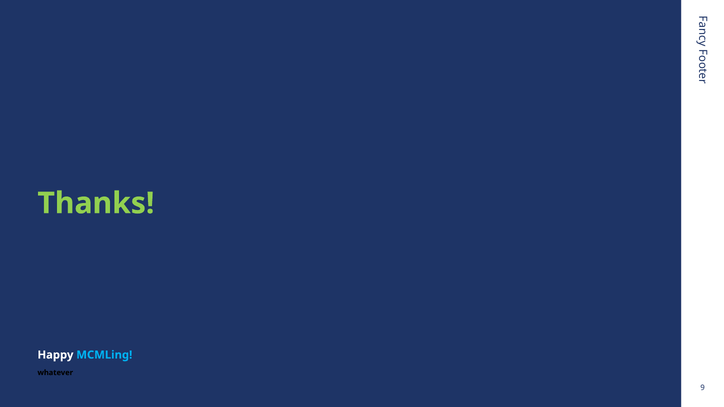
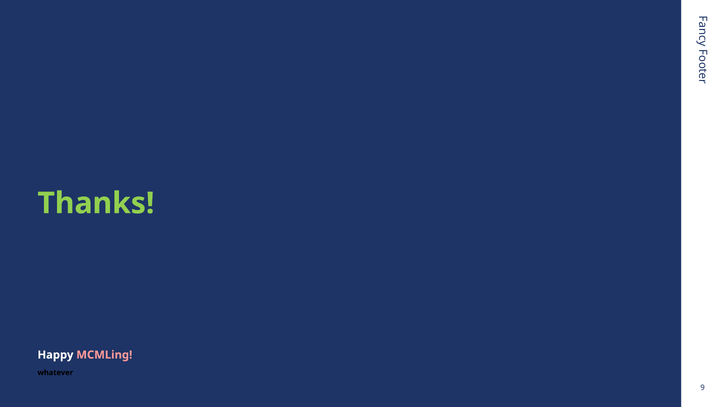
MCMLing colour: light blue -> pink
